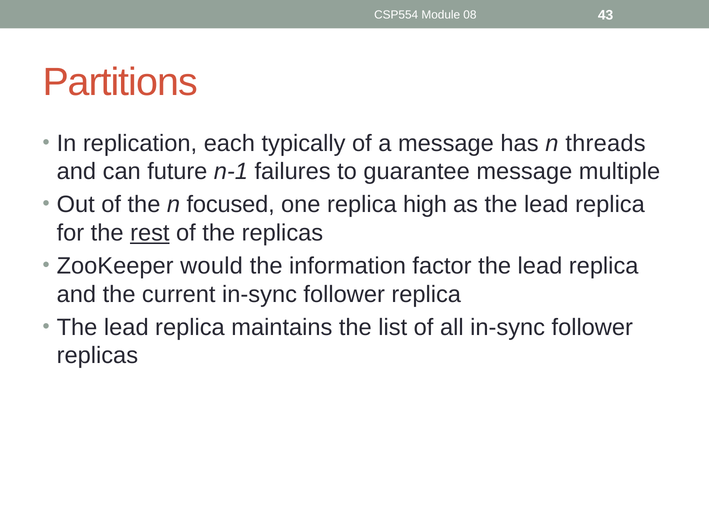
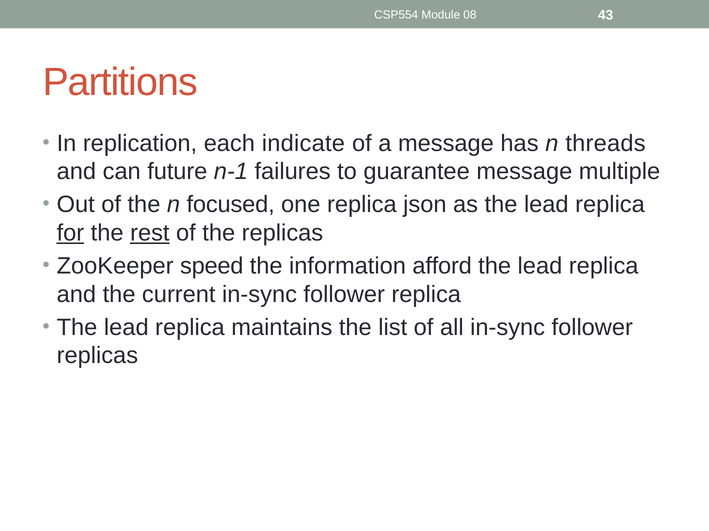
typically: typically -> indicate
high: high -> json
for underline: none -> present
would: would -> speed
factor: factor -> afford
